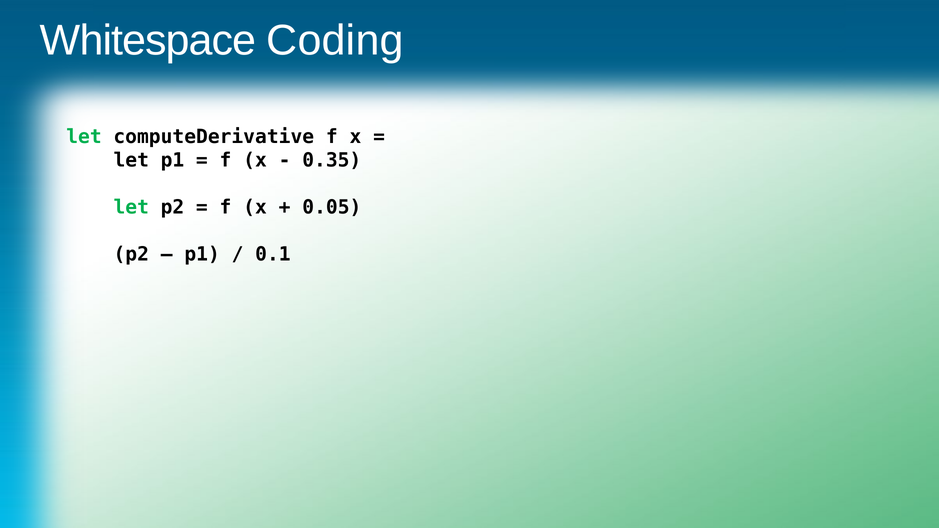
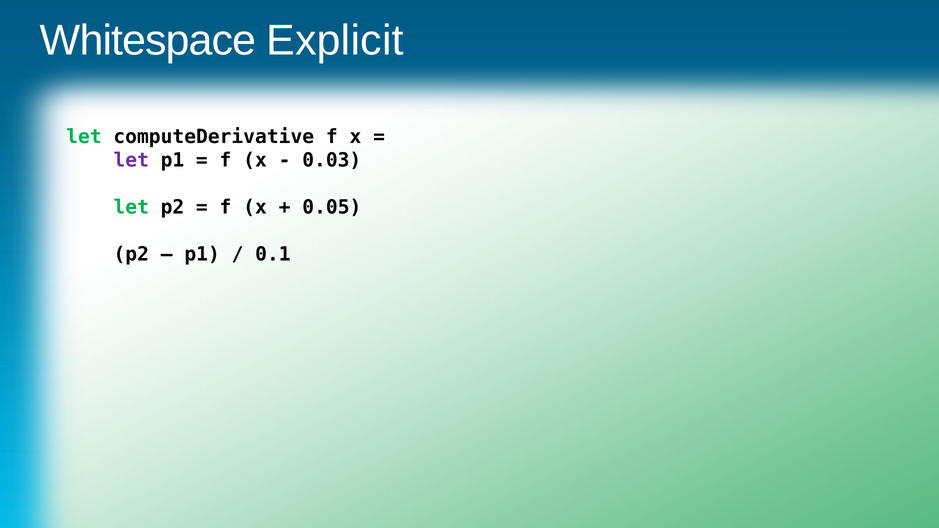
Coding: Coding -> Explicit
let at (131, 161) colour: black -> purple
0.35: 0.35 -> 0.03
